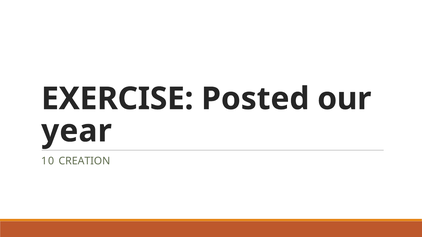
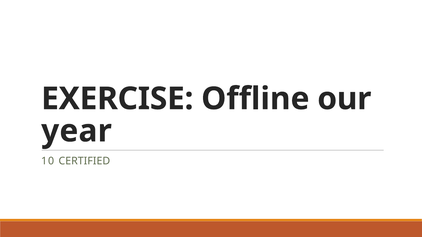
Posted: Posted -> Offline
CREATION: CREATION -> CERTIFIED
